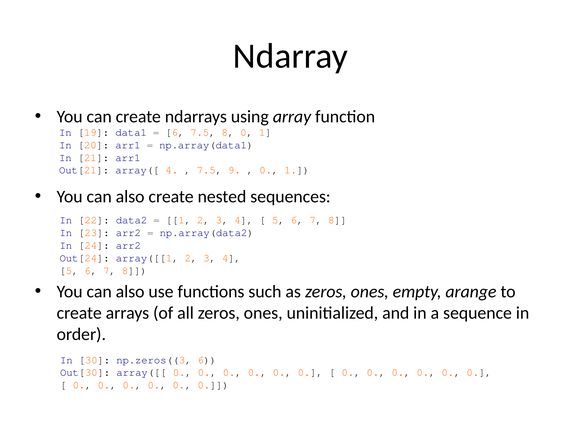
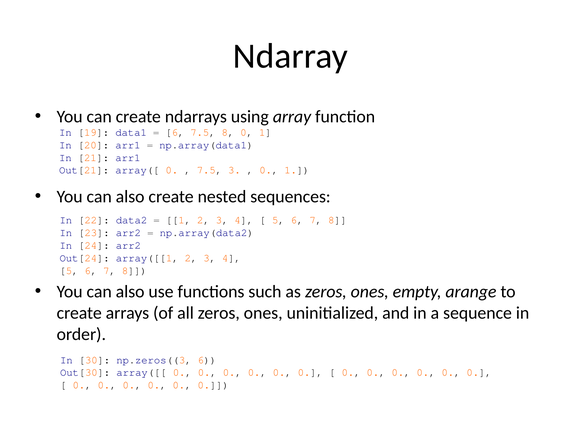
array([ 4: 4 -> 0
7.5 9: 9 -> 3
